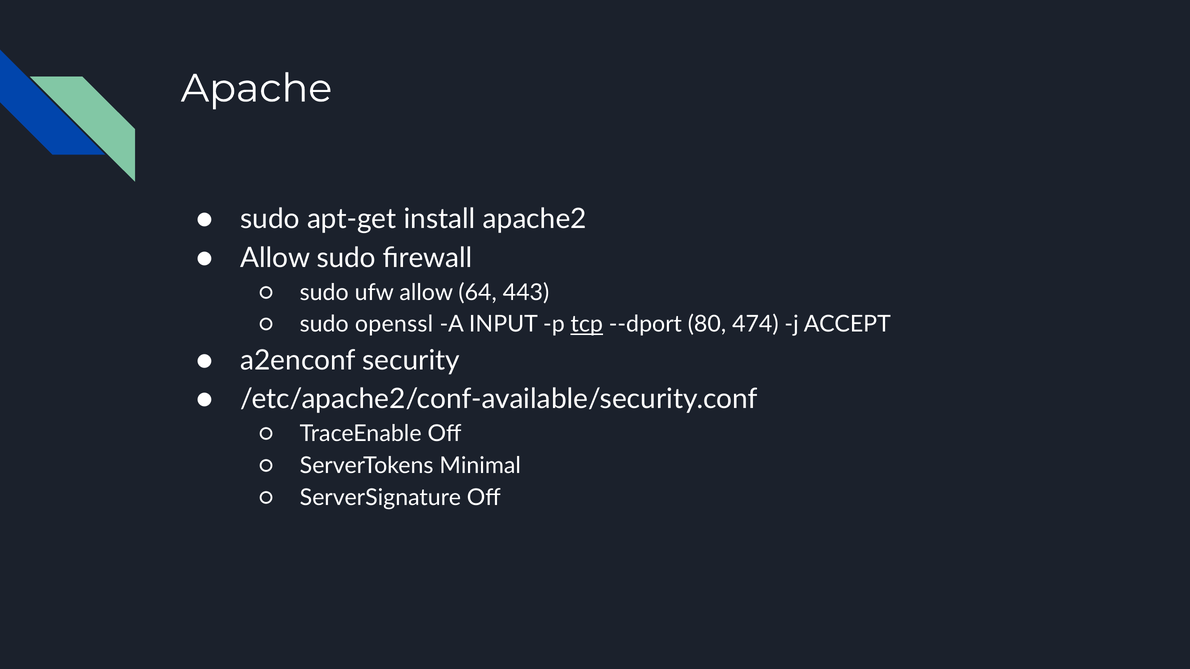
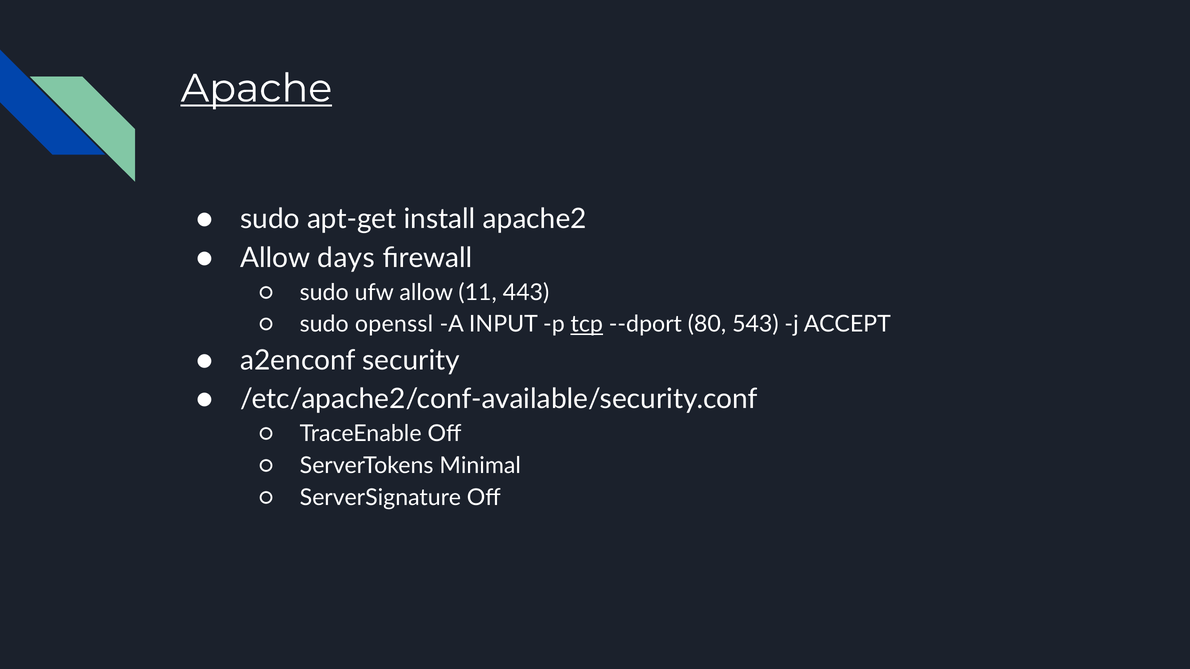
Apache underline: none -> present
Allow sudo: sudo -> days
64: 64 -> 11
474: 474 -> 543
